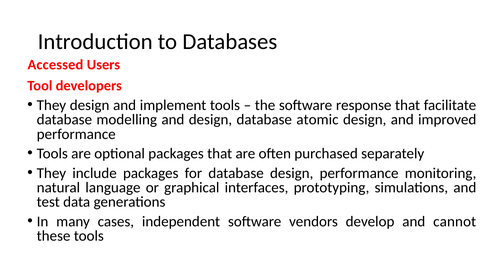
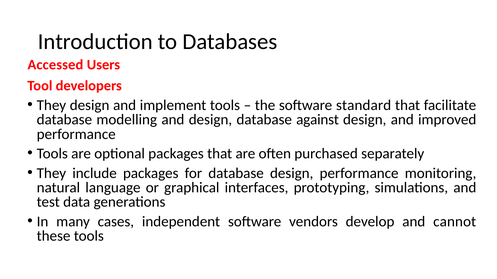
response: response -> standard
atomic: atomic -> against
